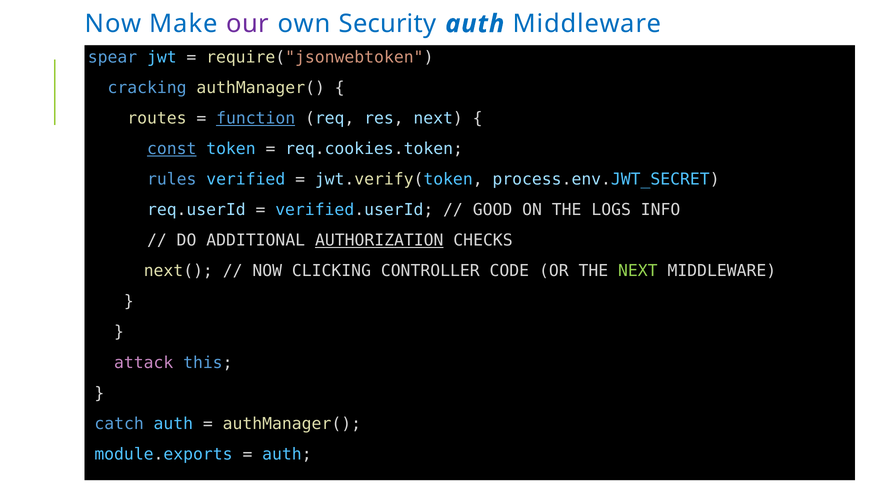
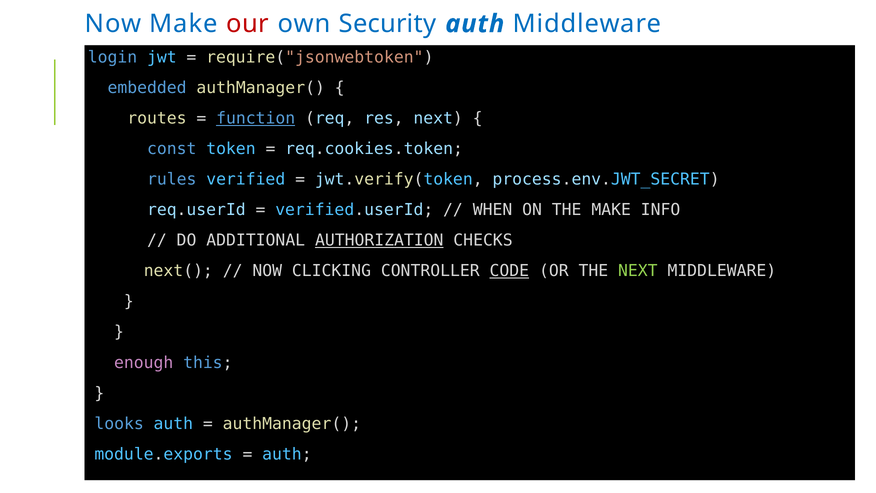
our colour: purple -> red
spear: spear -> login
cracking: cracking -> embedded
const underline: present -> none
GOOD: GOOD -> WHEN
THE LOGS: LOGS -> MAKE
CODE underline: none -> present
attack: attack -> enough
catch: catch -> looks
